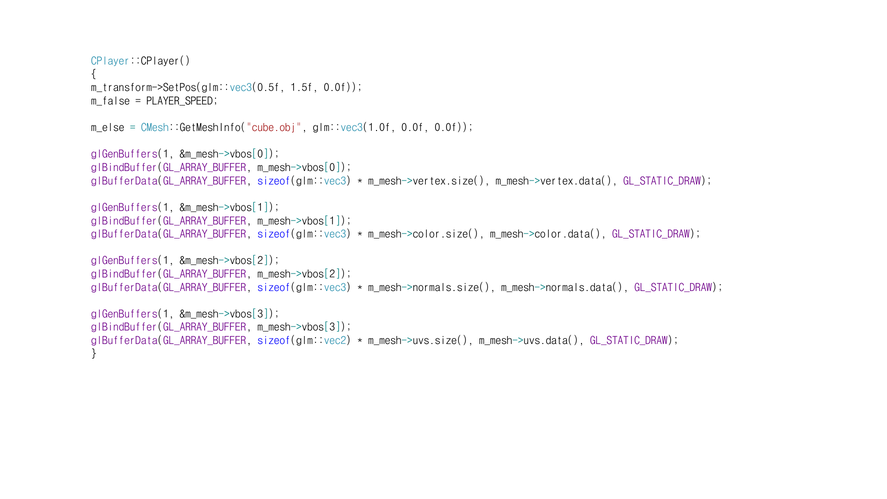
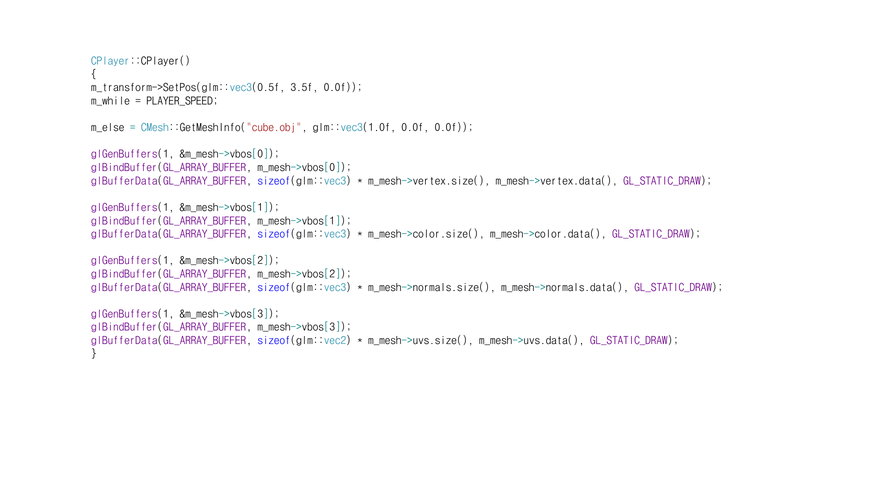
1.5f: 1.5f -> 3.5f
m_false: m_false -> m_while
